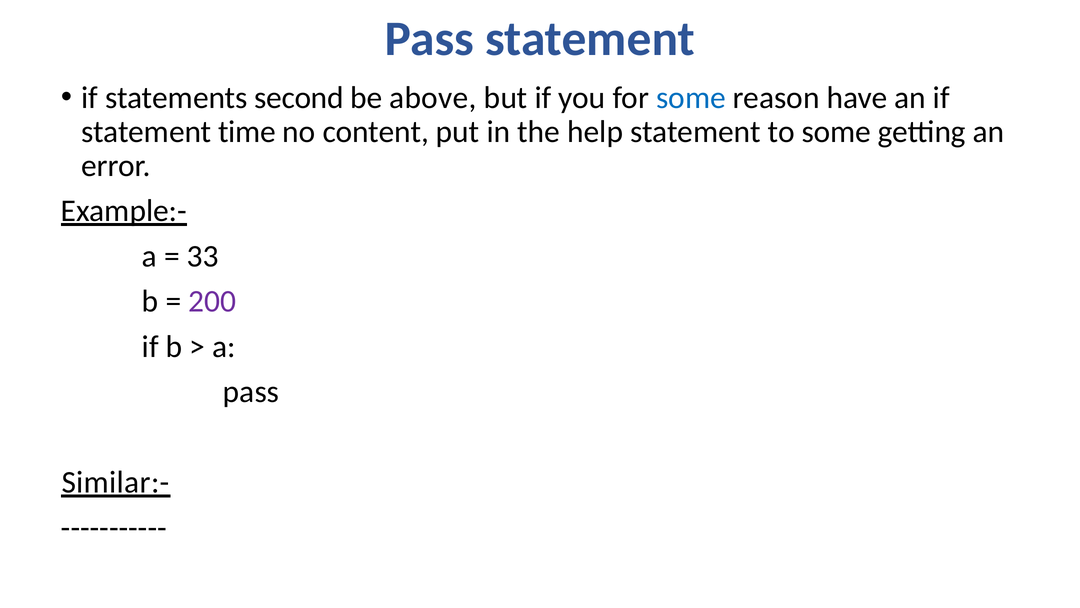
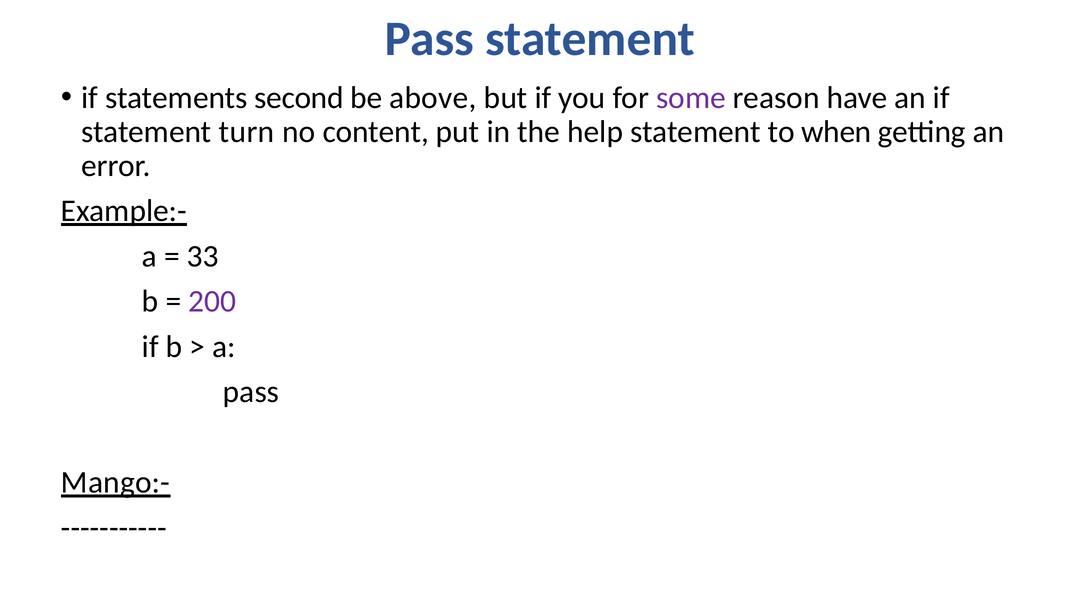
some at (691, 98) colour: blue -> purple
time: time -> turn
to some: some -> when
Similar:-: Similar:- -> Mango:-
